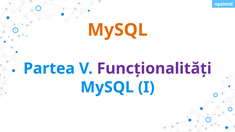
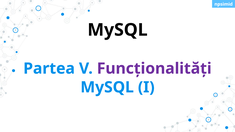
MySQL at (118, 30) colour: orange -> black
